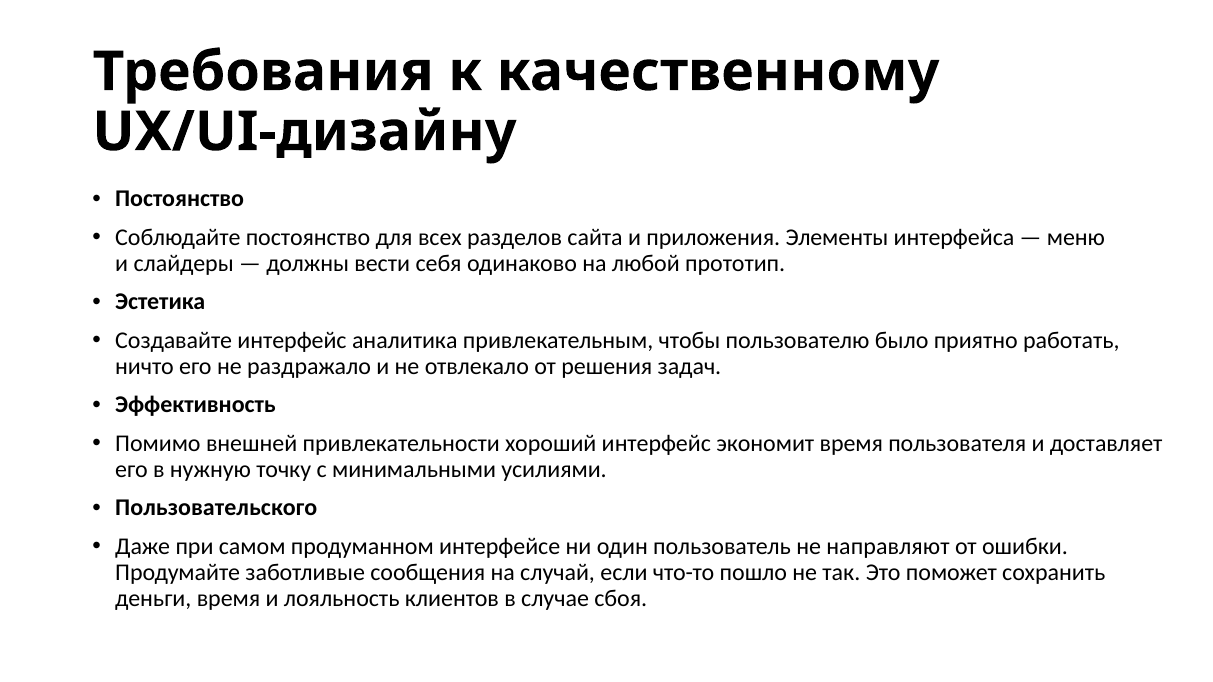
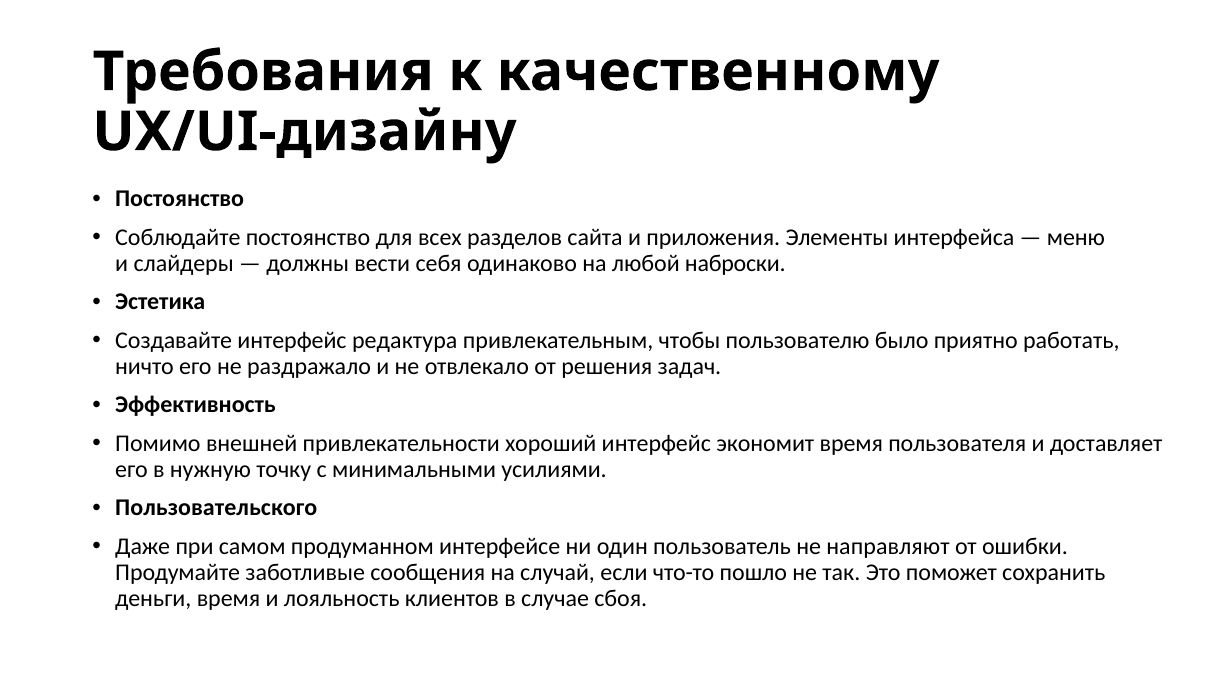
прототип: прототип -> наброски
аналитика: аналитика -> редактура
